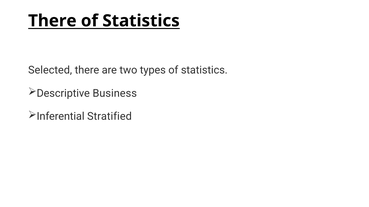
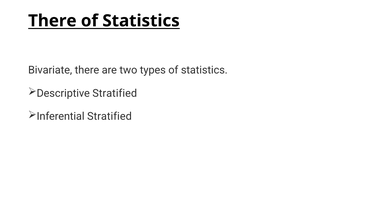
Selected: Selected -> Bivariate
Descriptive Business: Business -> Stratified
